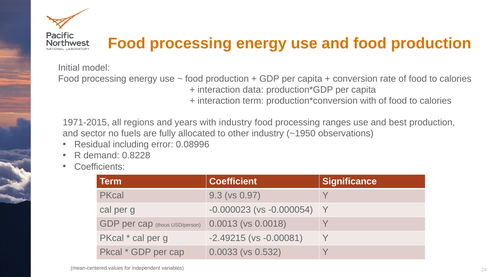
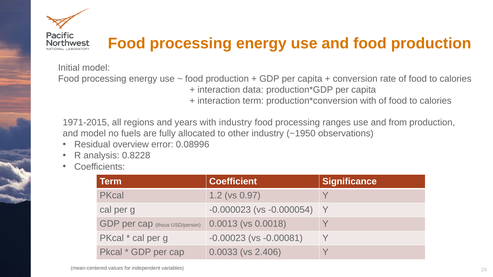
best: best -> from
and sector: sector -> model
including: including -> overview
demand: demand -> analysis
9.3: 9.3 -> 1.2
-2.49215: -2.49215 -> -0.00023
0.532: 0.532 -> 2.406
